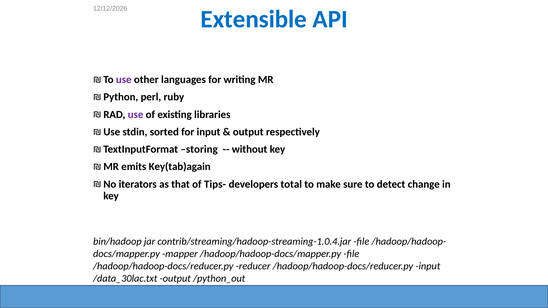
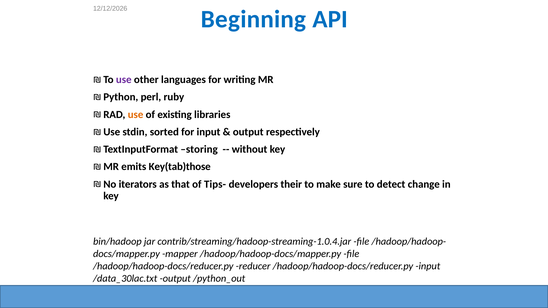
Extensible: Extensible -> Beginning
use at (136, 115) colour: purple -> orange
Key(tab)again: Key(tab)again -> Key(tab)those
total: total -> their
